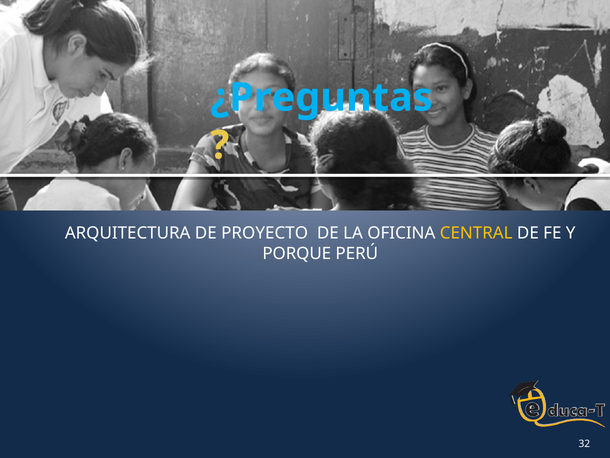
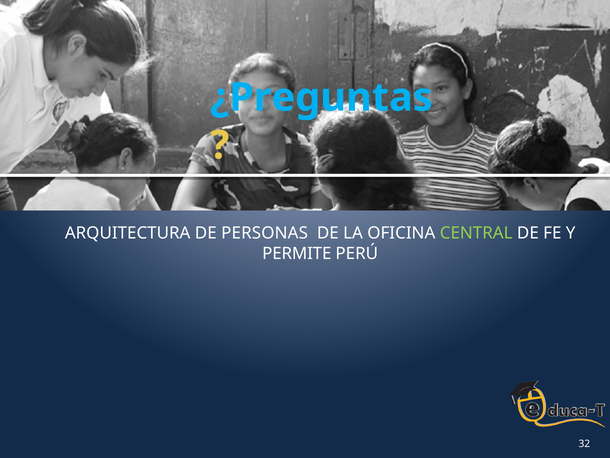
PROYECTO: PROYECTO -> PERSONAS
CENTRAL colour: yellow -> light green
PORQUE: PORQUE -> PERMITE
